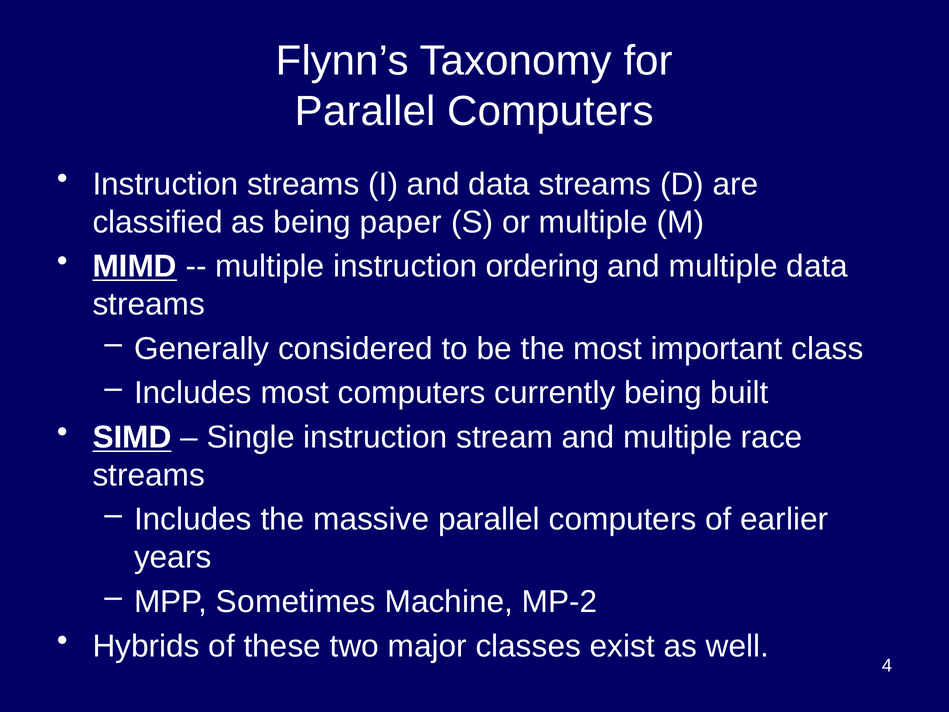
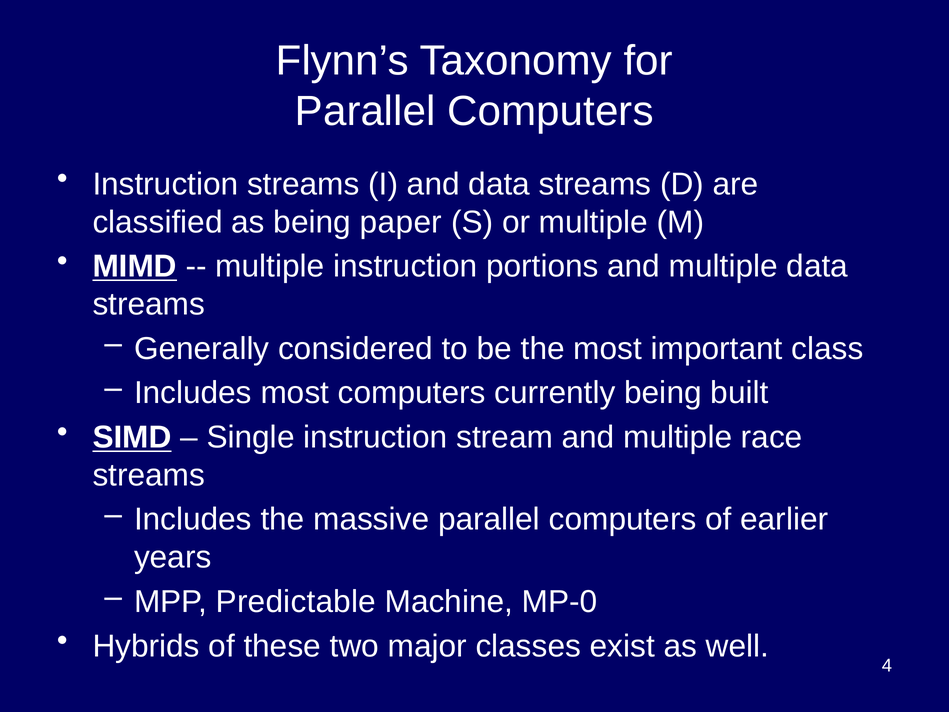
ordering: ordering -> portions
Sometimes: Sometimes -> Predictable
MP-2: MP-2 -> MP-0
